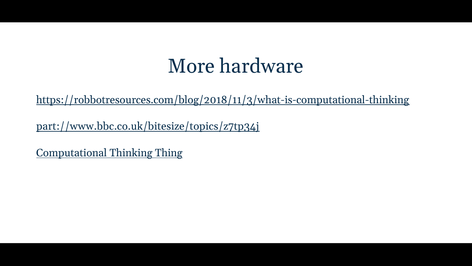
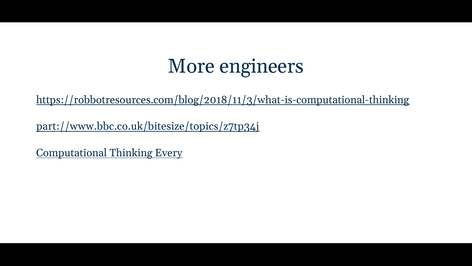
hardware: hardware -> engineers
Thing: Thing -> Every
